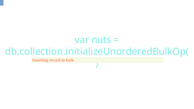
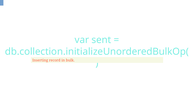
nuts: nuts -> sent
